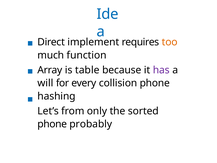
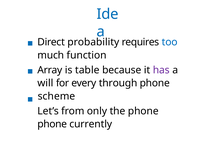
implement: implement -> probability
too colour: orange -> blue
collision: collision -> through
hashing: hashing -> scheme
the sorted: sorted -> phone
probably: probably -> currently
